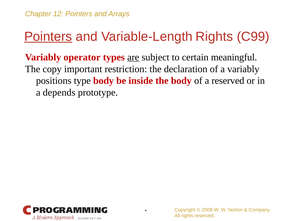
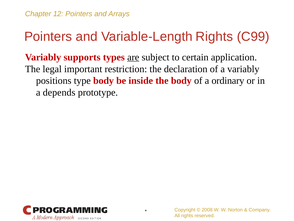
Pointers at (48, 36) underline: present -> none
operator: operator -> supports
meaningful: meaningful -> application
copy: copy -> legal
a reserved: reserved -> ordinary
